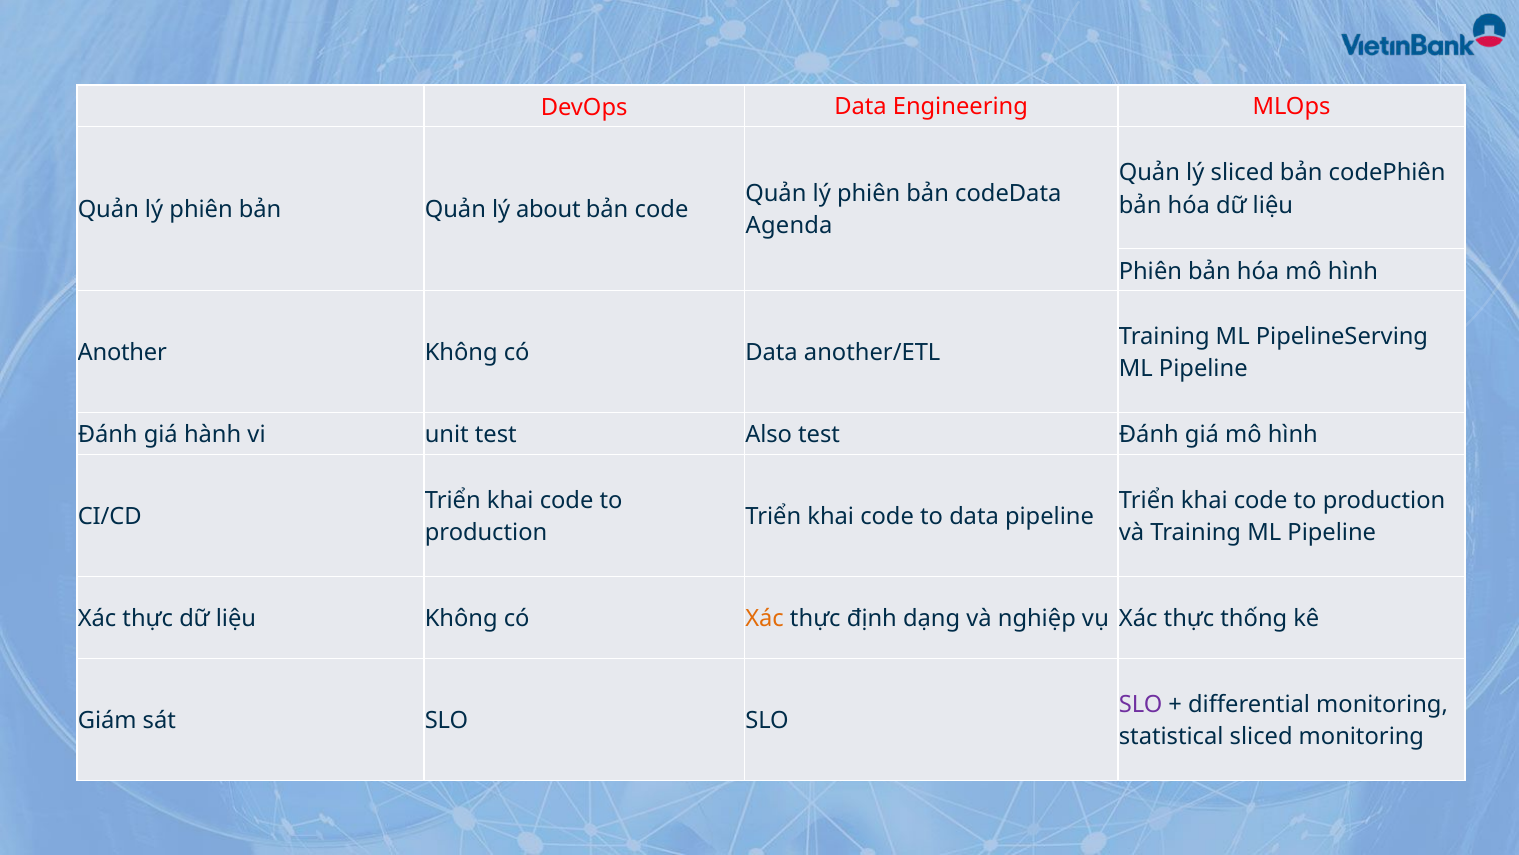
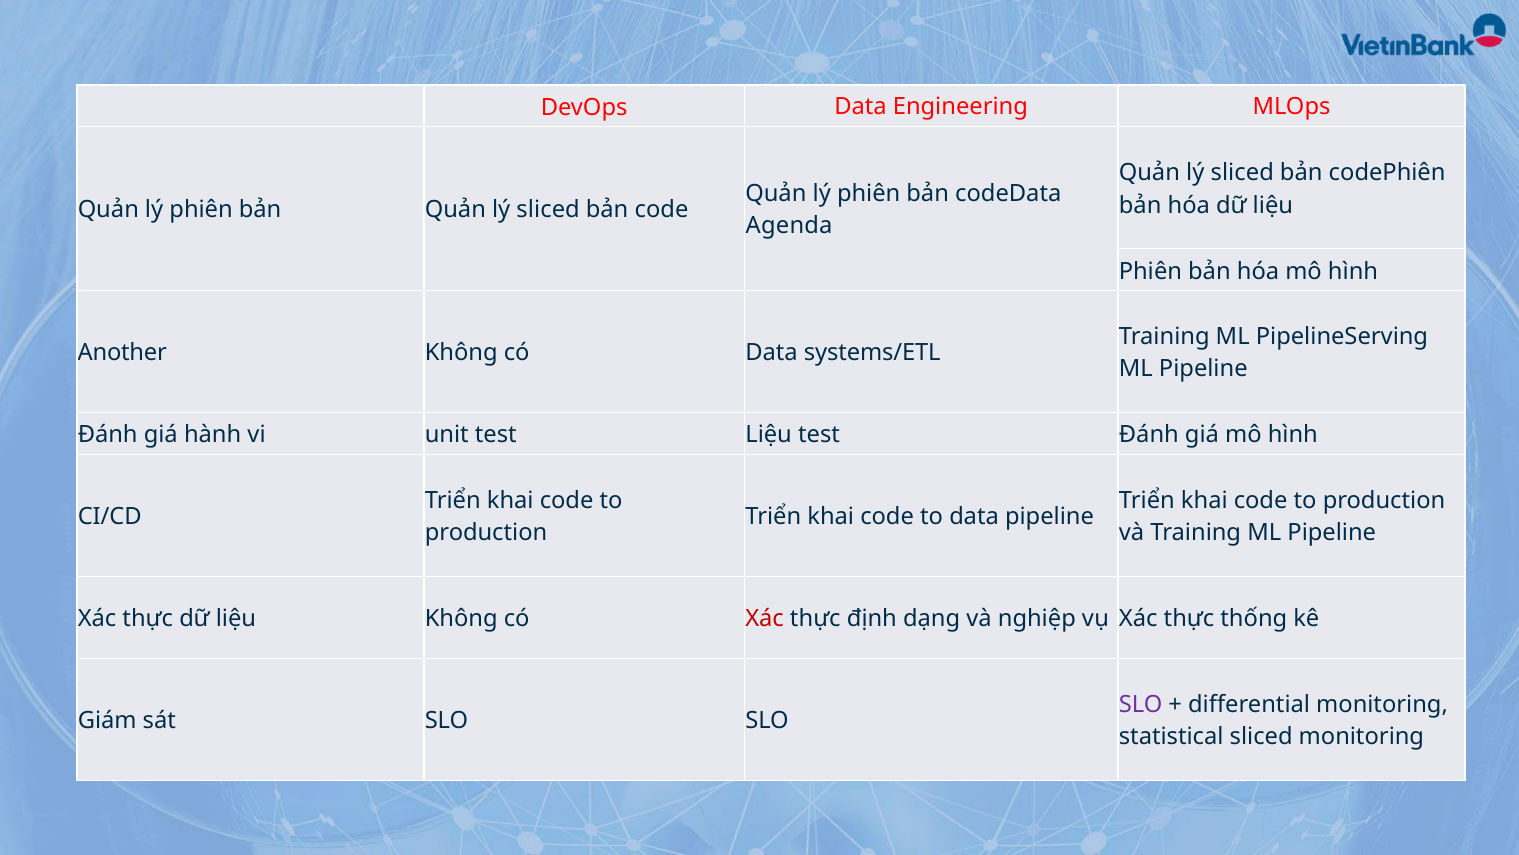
bản Quản lý about: about -> sliced
another/ETL: another/ETL -> systems/ETL
test Also: Also -> Liệu
Xác at (765, 618) colour: orange -> red
